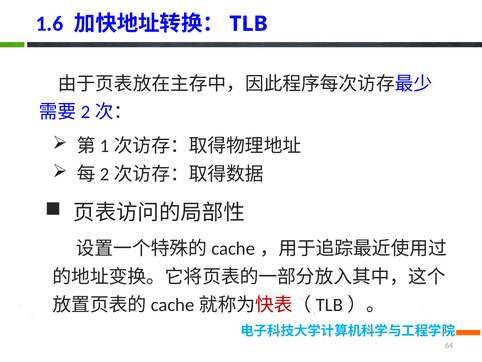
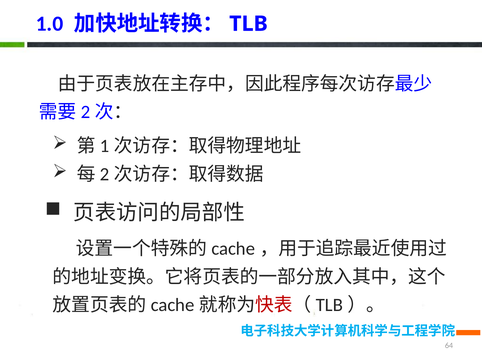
1.6: 1.6 -> 1.0
